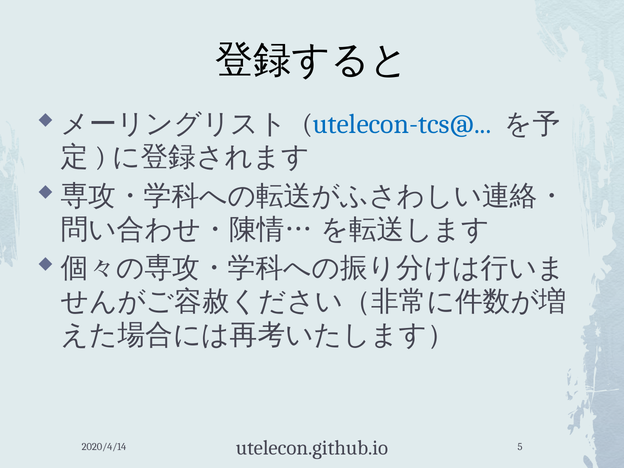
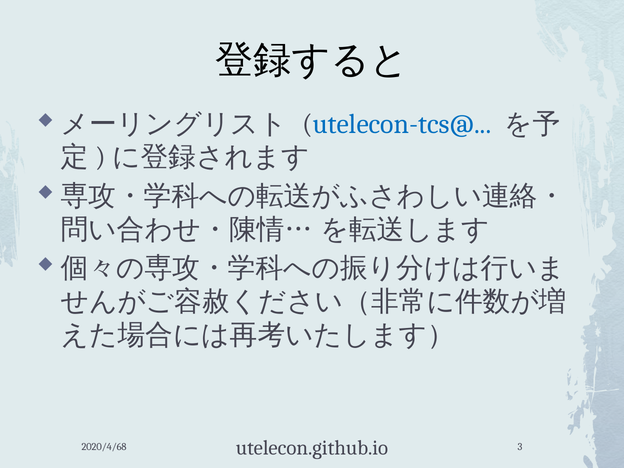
2020/4/14: 2020/4/14 -> 2020/4/68
5: 5 -> 3
